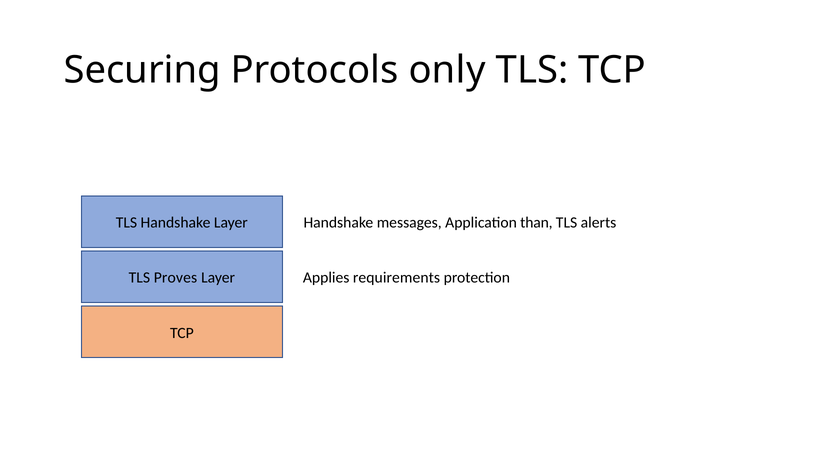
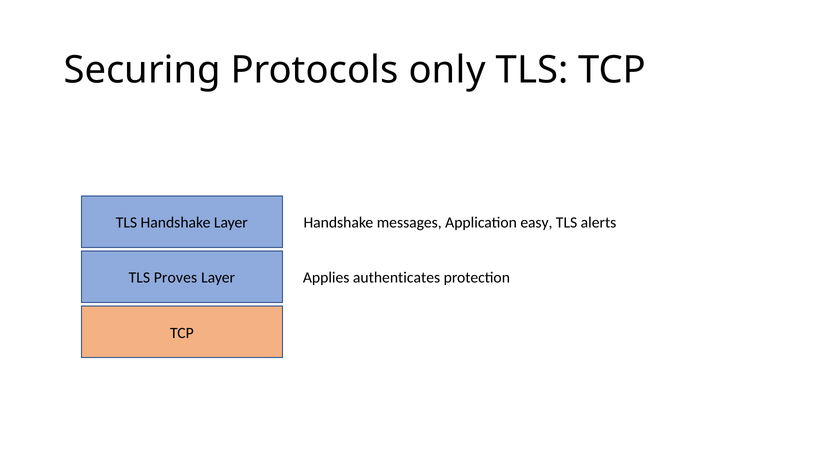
than: than -> easy
requirements: requirements -> authenticates
